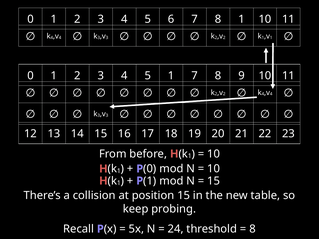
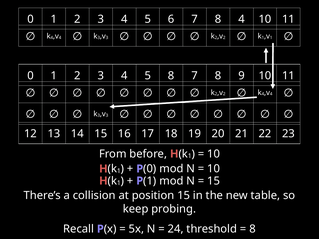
8 1: 1 -> 4
5 1: 1 -> 8
